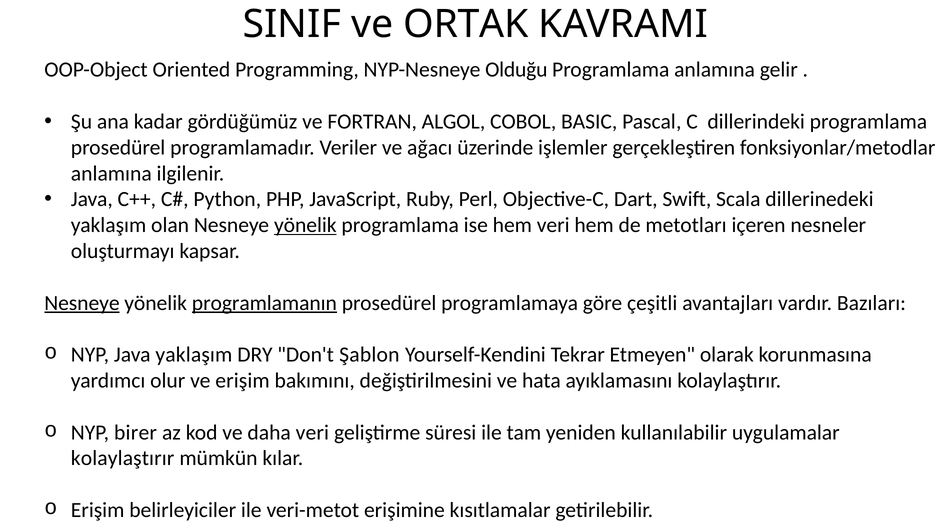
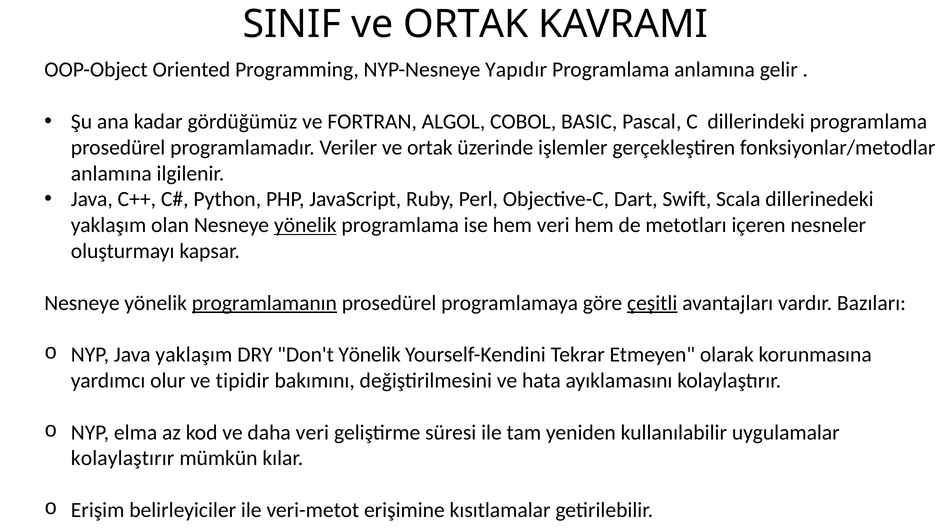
Olduğu: Olduğu -> Yapıdır
Veriler ve ağacı: ağacı -> ortak
Nesneye at (82, 303) underline: present -> none
çeşitli underline: none -> present
Don't Şablon: Şablon -> Yönelik
ve erişim: erişim -> tipidir
birer: birer -> elma
